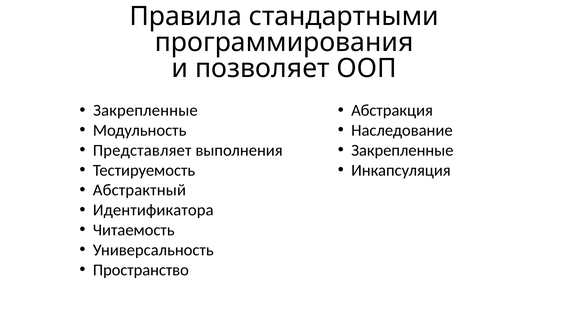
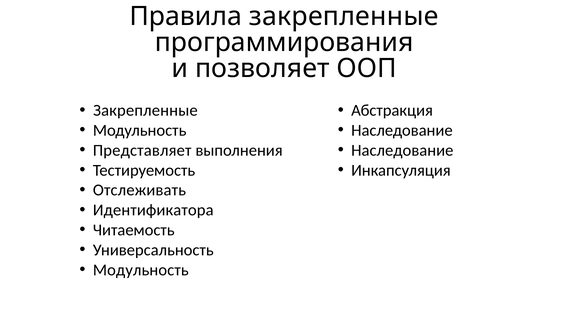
Правила стандартными: стандартными -> закрепленные
Закрепленные at (402, 150): Закрепленные -> Наследование
Абстрактный: Абстрактный -> Отслеживать
Пространство at (141, 270): Пространство -> Модульность
